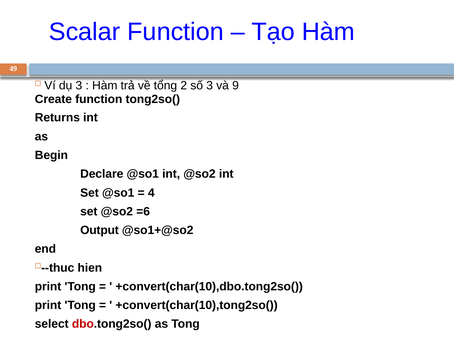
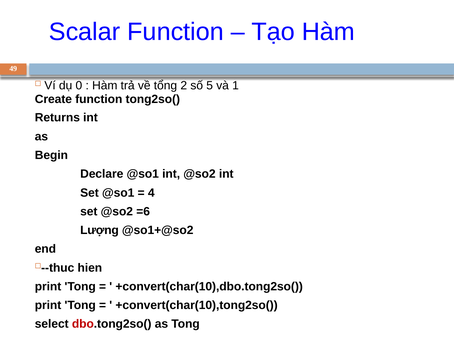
dụ 3: 3 -> 0
số 3: 3 -> 5
9: 9 -> 1
Output: Output -> Lượng
